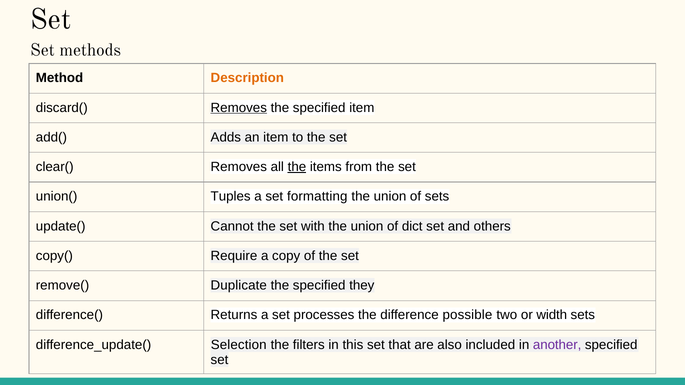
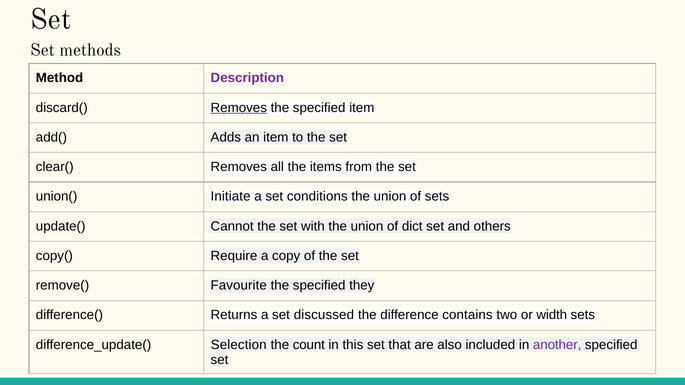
Description colour: orange -> purple
the at (297, 167) underline: present -> none
Tuples: Tuples -> Initiate
formatting: formatting -> conditions
Duplicate: Duplicate -> Favourite
processes: processes -> discussed
possible: possible -> contains
filters: filters -> count
